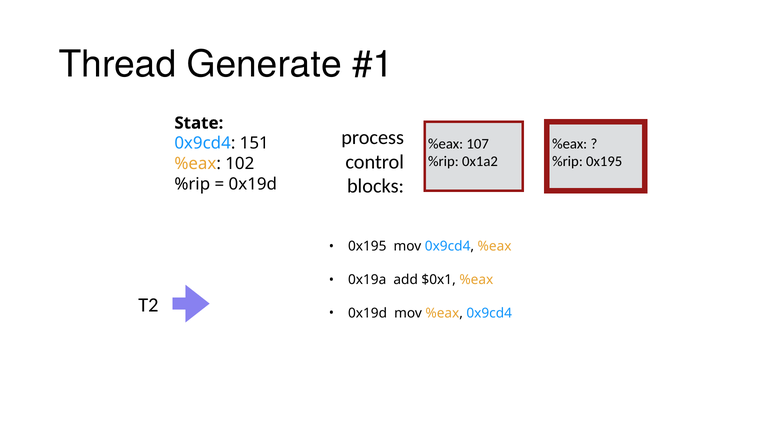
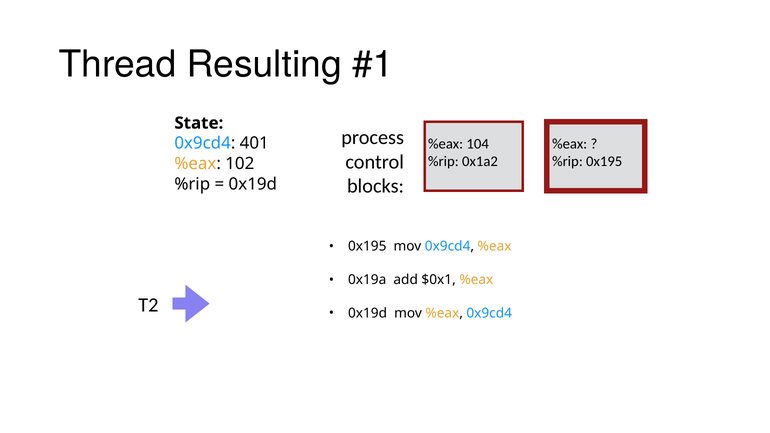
Generate: Generate -> Resulting
107: 107 -> 104
151: 151 -> 401
